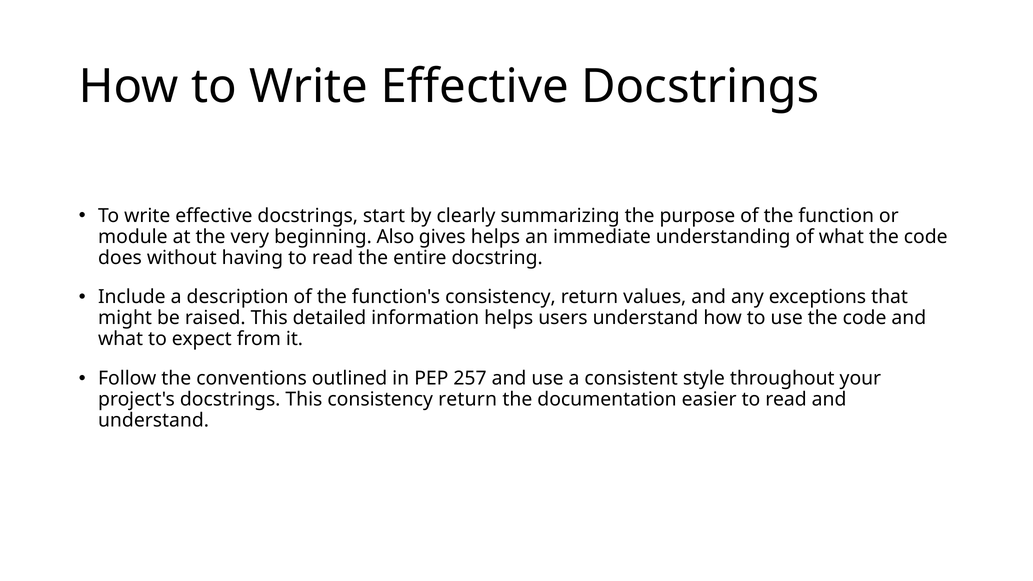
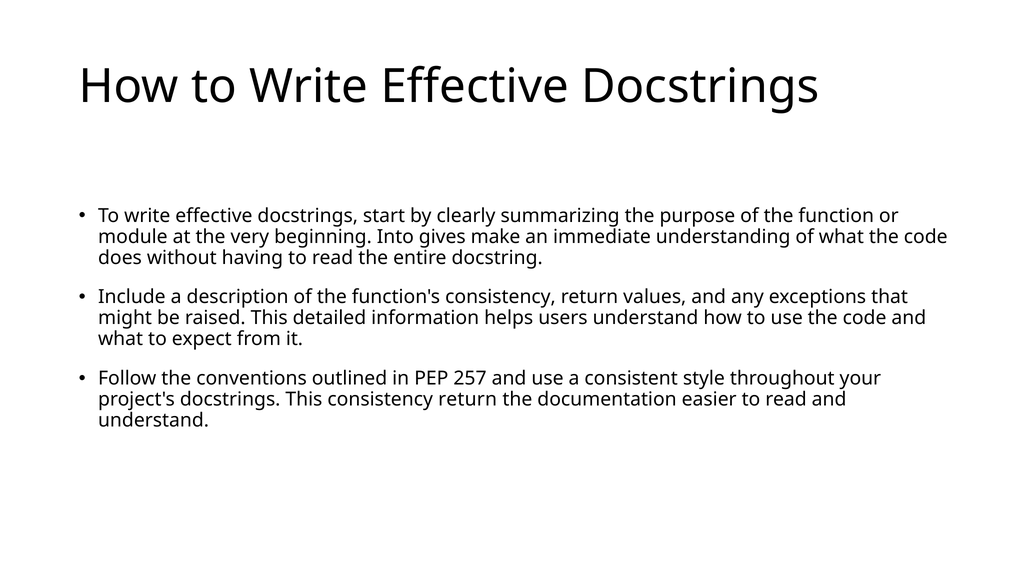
Also: Also -> Into
gives helps: helps -> make
